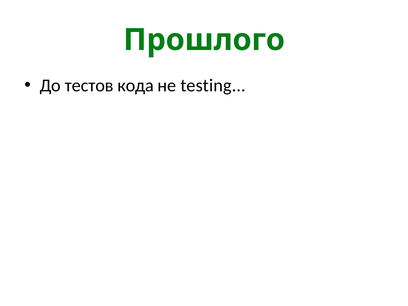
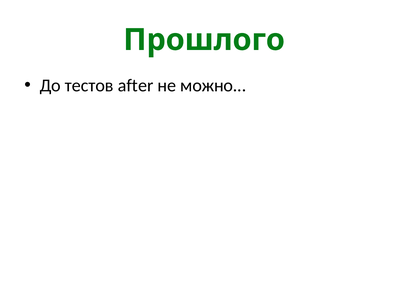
кода: кода -> after
testing: testing -> можно
